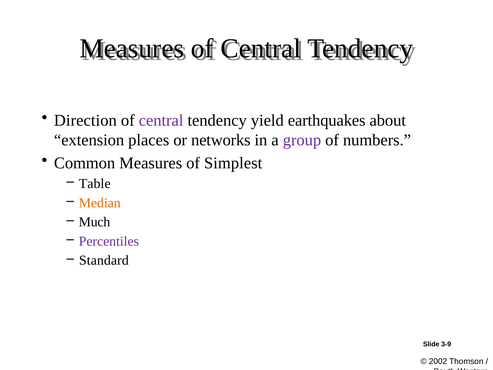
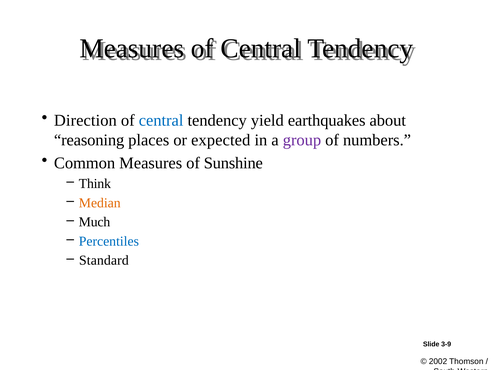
central at (161, 120) colour: purple -> blue
extension: extension -> reasoning
networks: networks -> expected
Simplest: Simplest -> Sunshine
Table: Table -> Think
Percentiles colour: purple -> blue
